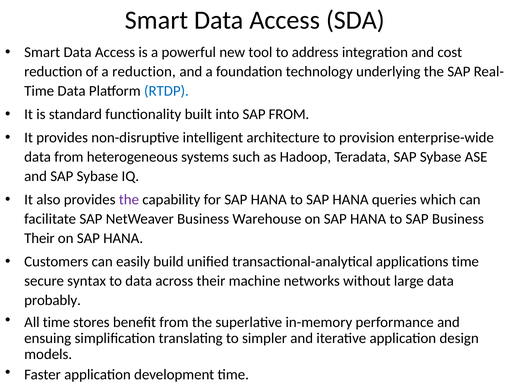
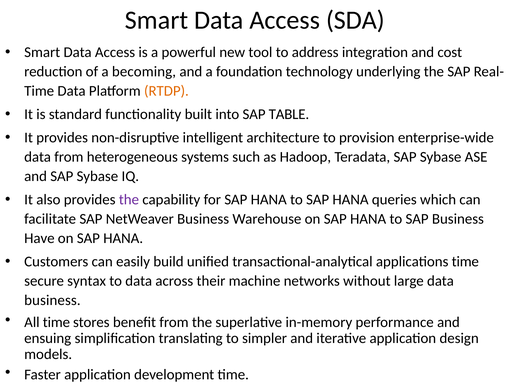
a reduction: reduction -> becoming
RTDP colour: blue -> orange
SAP FROM: FROM -> TABLE
Their at (39, 238): Their -> Have
probably at (53, 300): probably -> business
